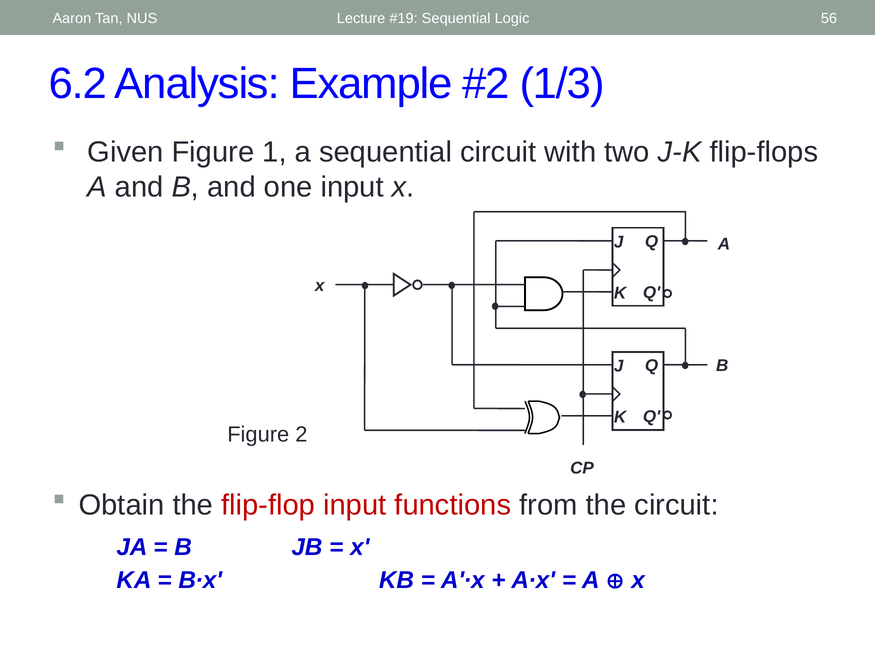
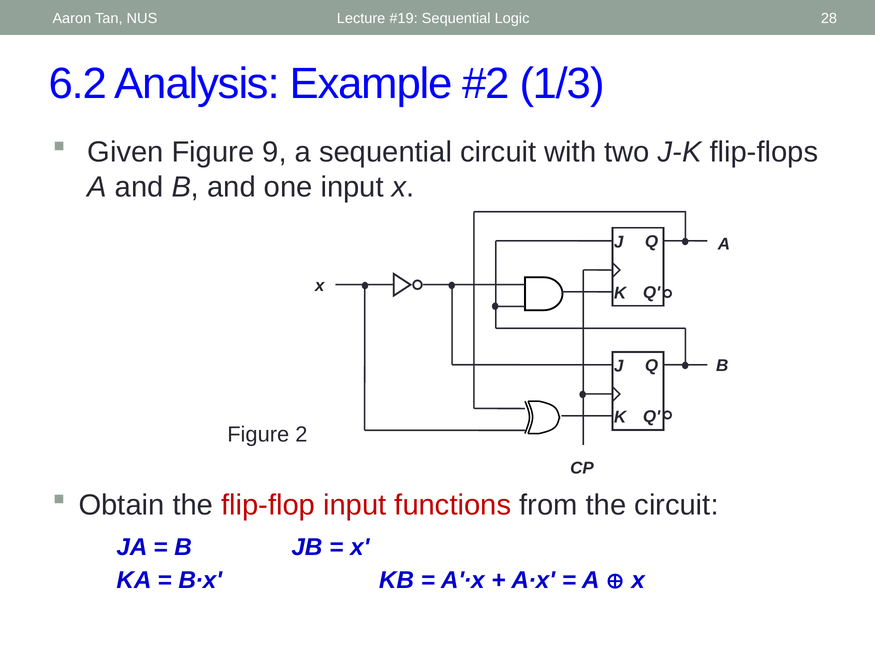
56: 56 -> 28
1: 1 -> 9
